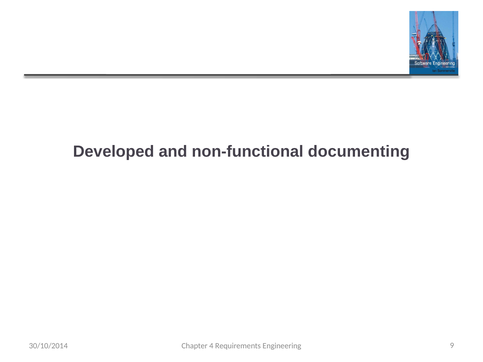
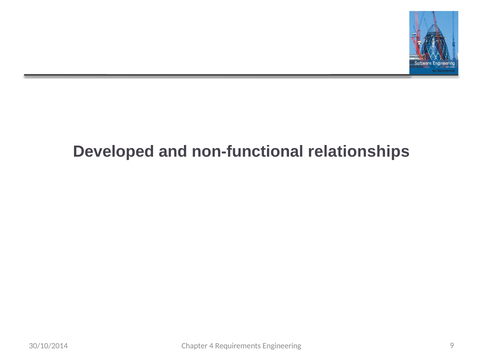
documenting: documenting -> relationships
